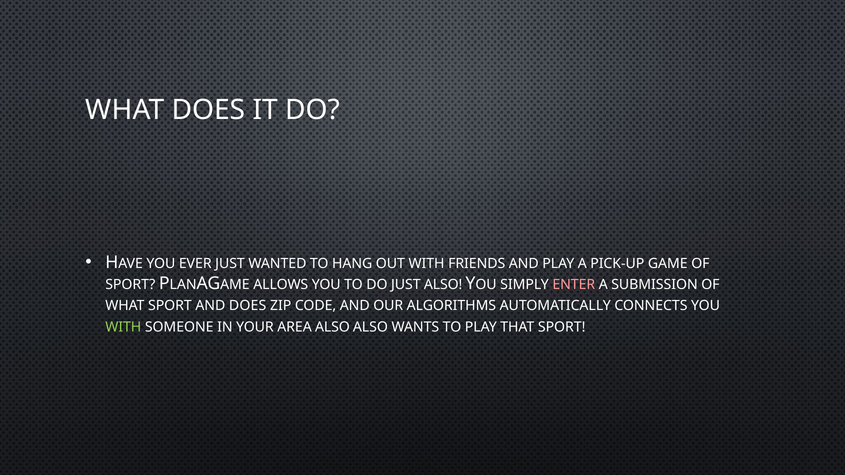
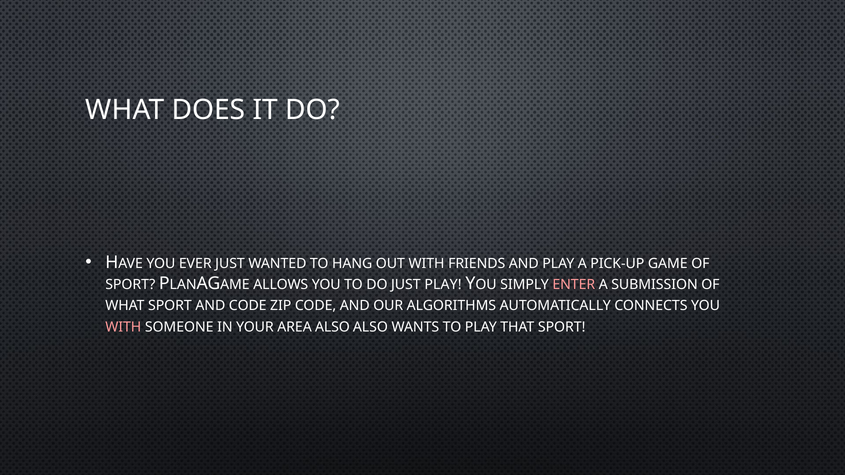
JUST ALSO: ALSO -> PLAY
AND DOES: DOES -> CODE
WITH at (123, 327) colour: light green -> pink
